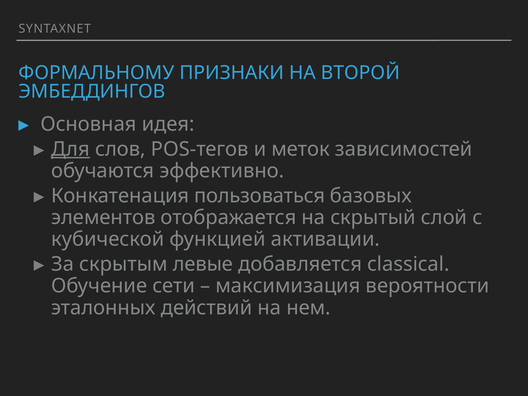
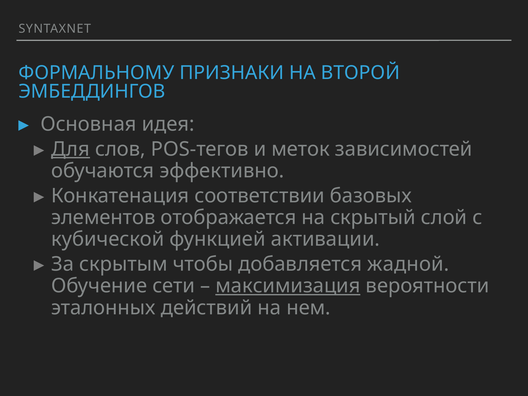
пользоваться: пользоваться -> соответствии
левые: левые -> чтобы
classical: classical -> жадной
максимизация underline: none -> present
